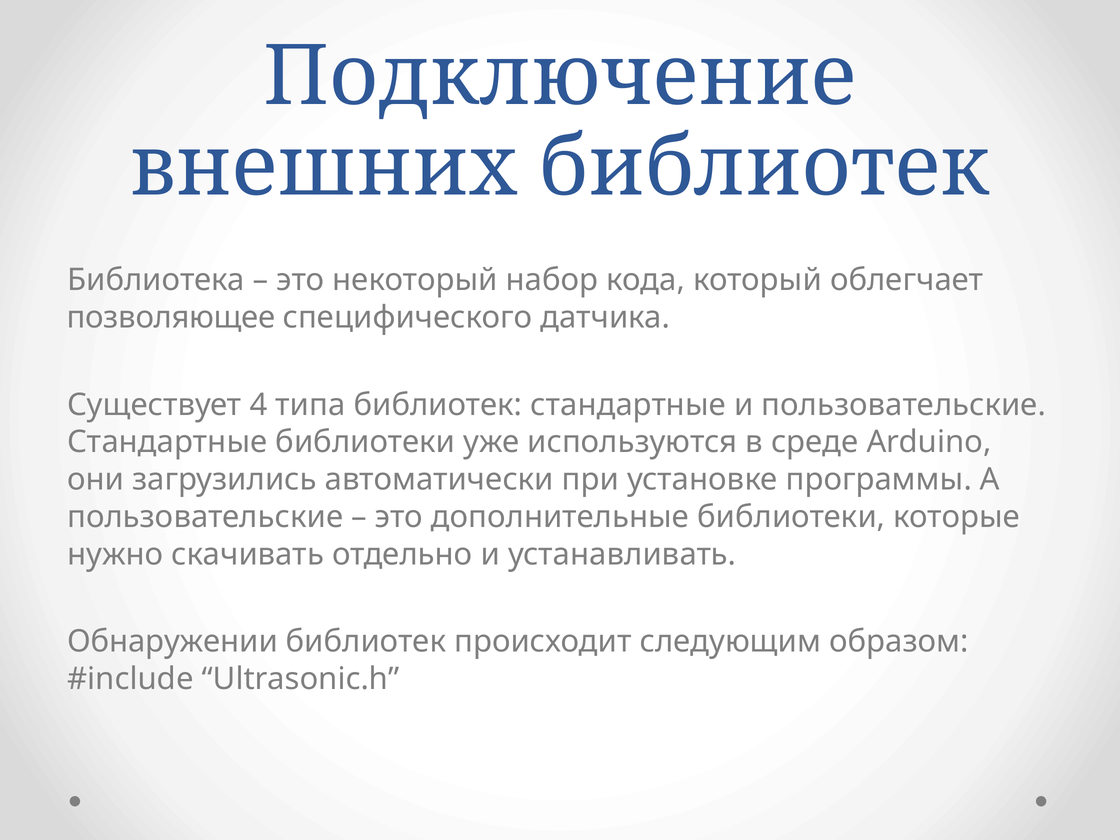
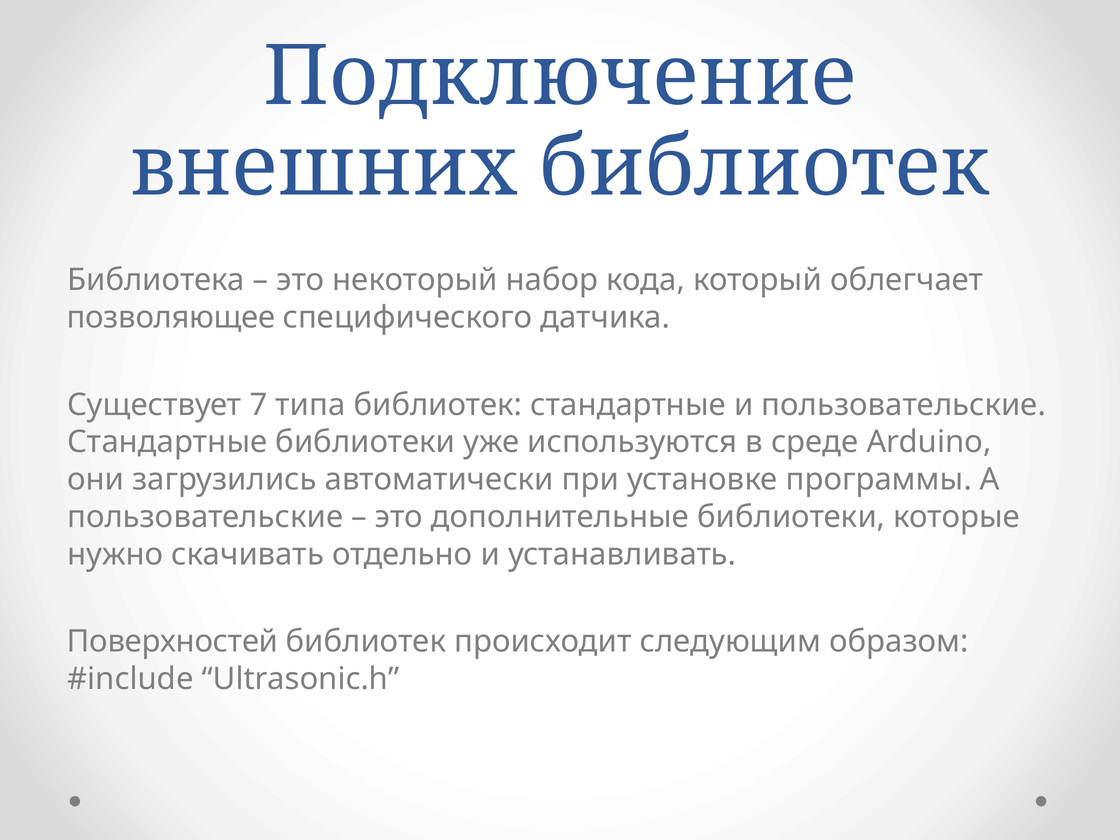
4: 4 -> 7
Обнаружении: Обнаружении -> Поверхностей
